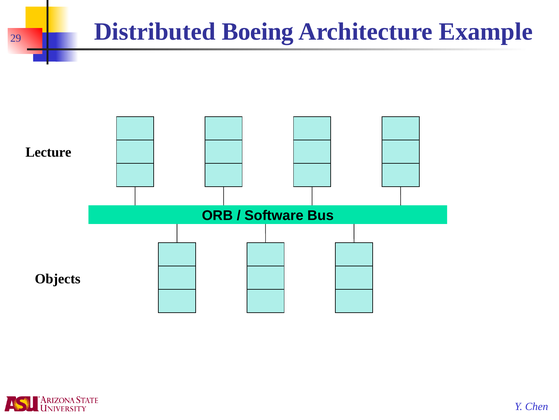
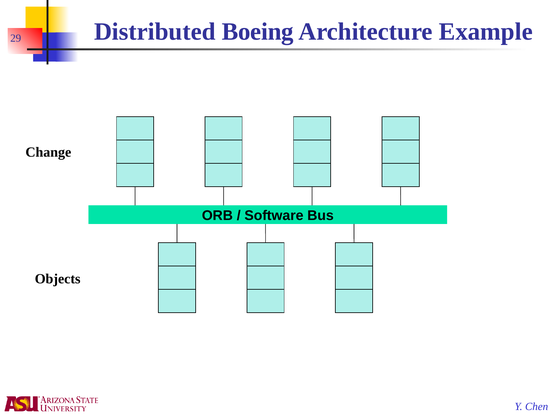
Lecture: Lecture -> Change
